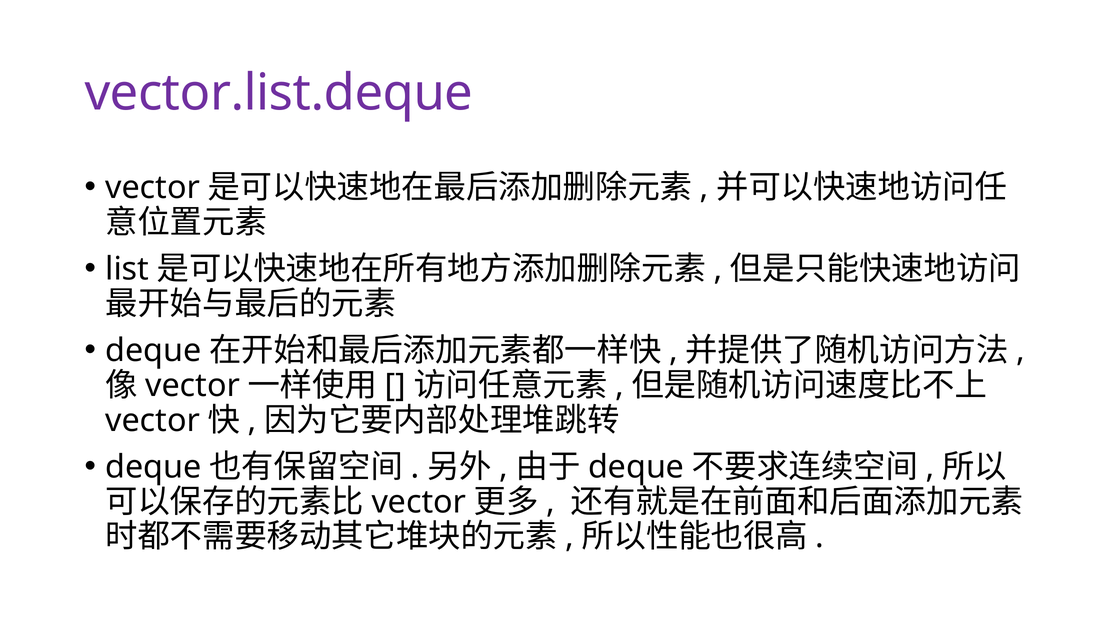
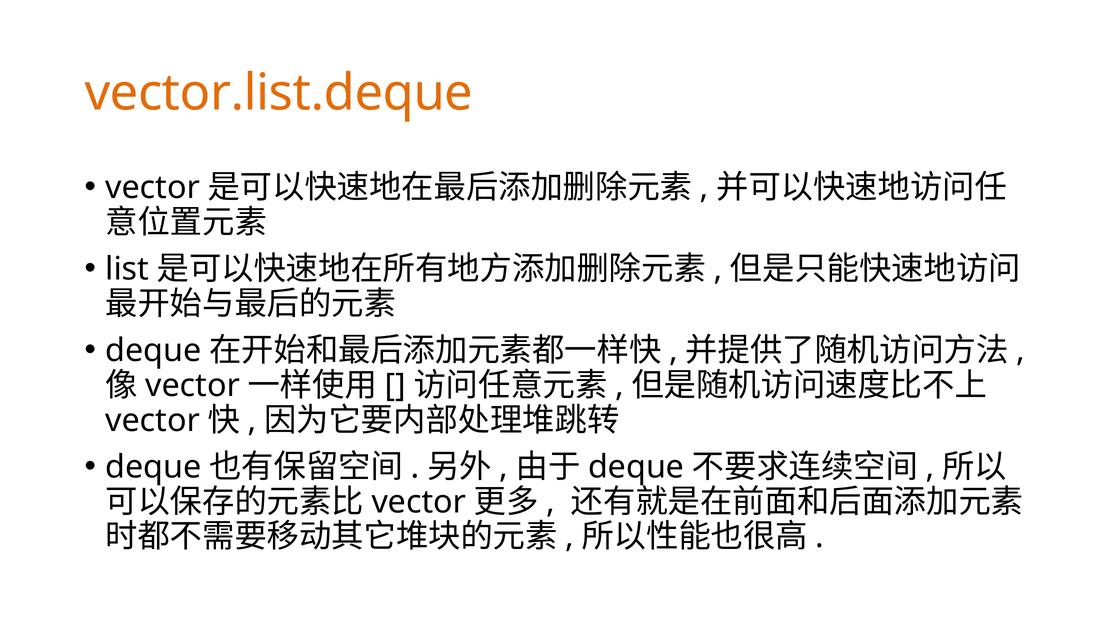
vector.list.deque colour: purple -> orange
